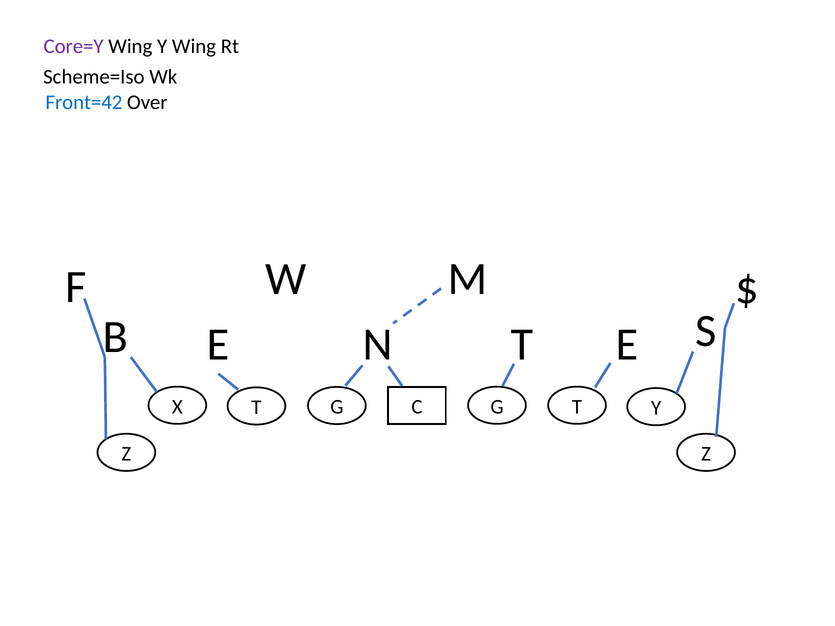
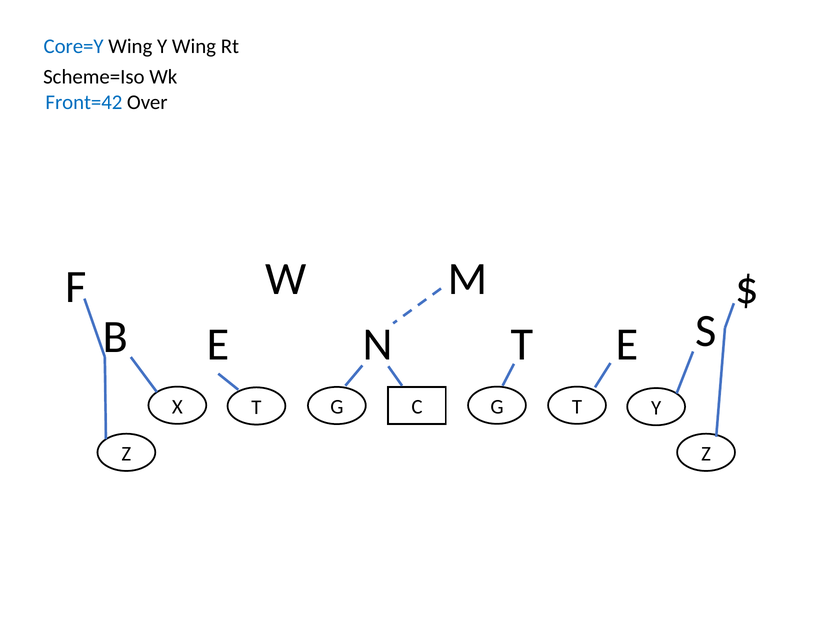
Core=Y colour: purple -> blue
